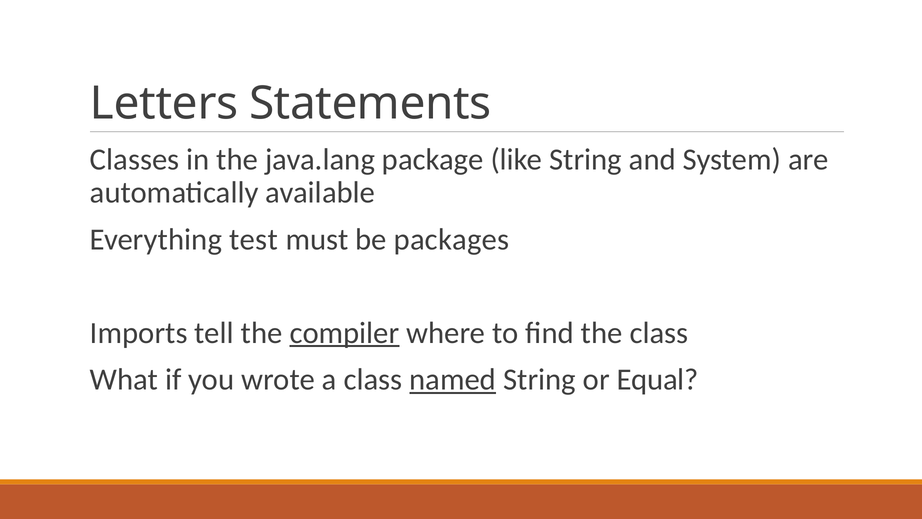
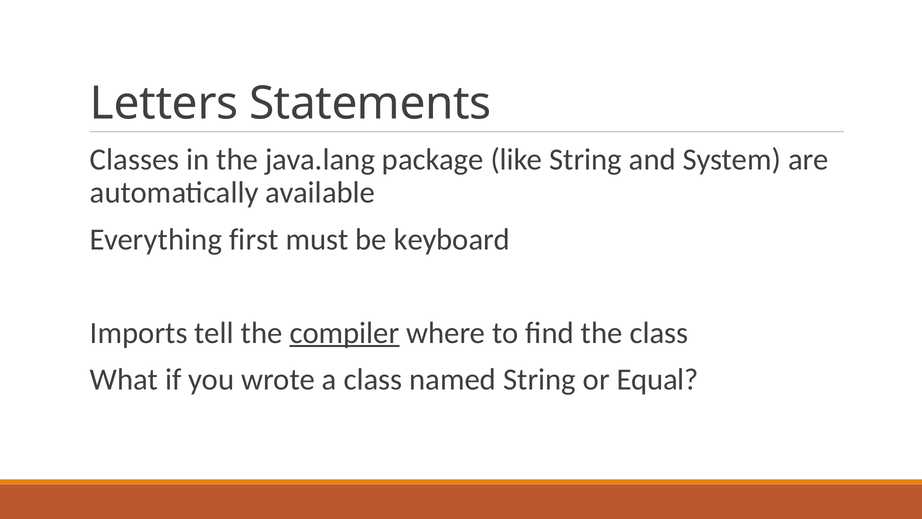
test: test -> first
packages: packages -> keyboard
named underline: present -> none
